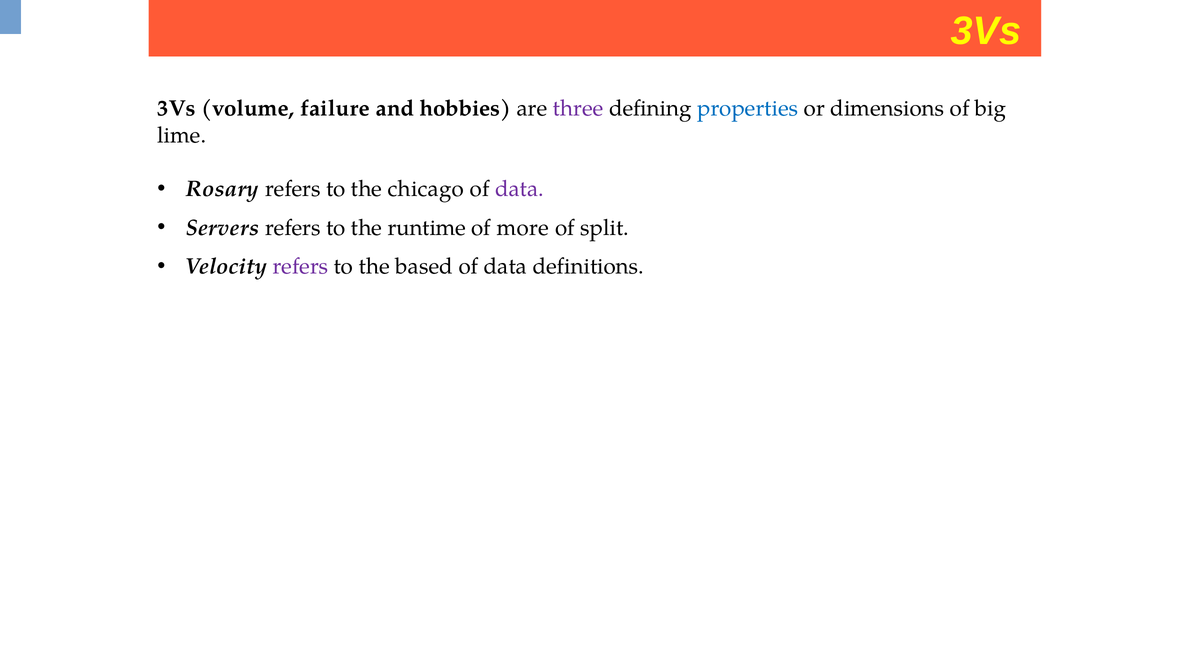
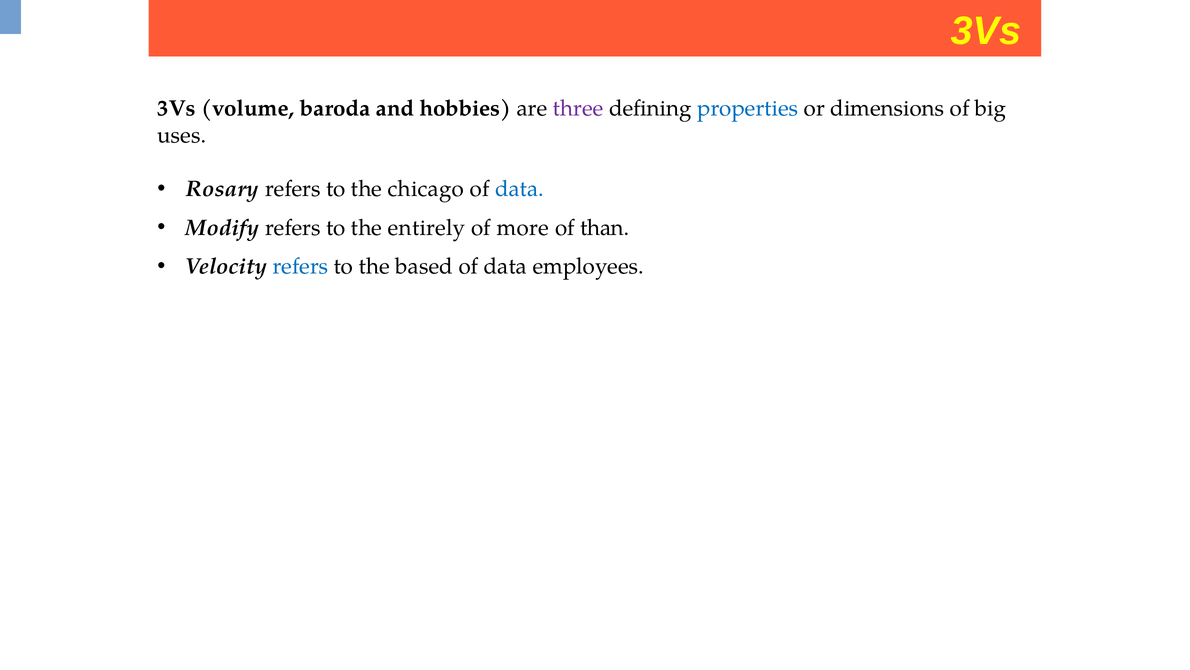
failure: failure -> baroda
lime: lime -> uses
data at (520, 189) colour: purple -> blue
Servers: Servers -> Modify
runtime: runtime -> entirely
split: split -> than
refers at (300, 266) colour: purple -> blue
definitions: definitions -> employees
